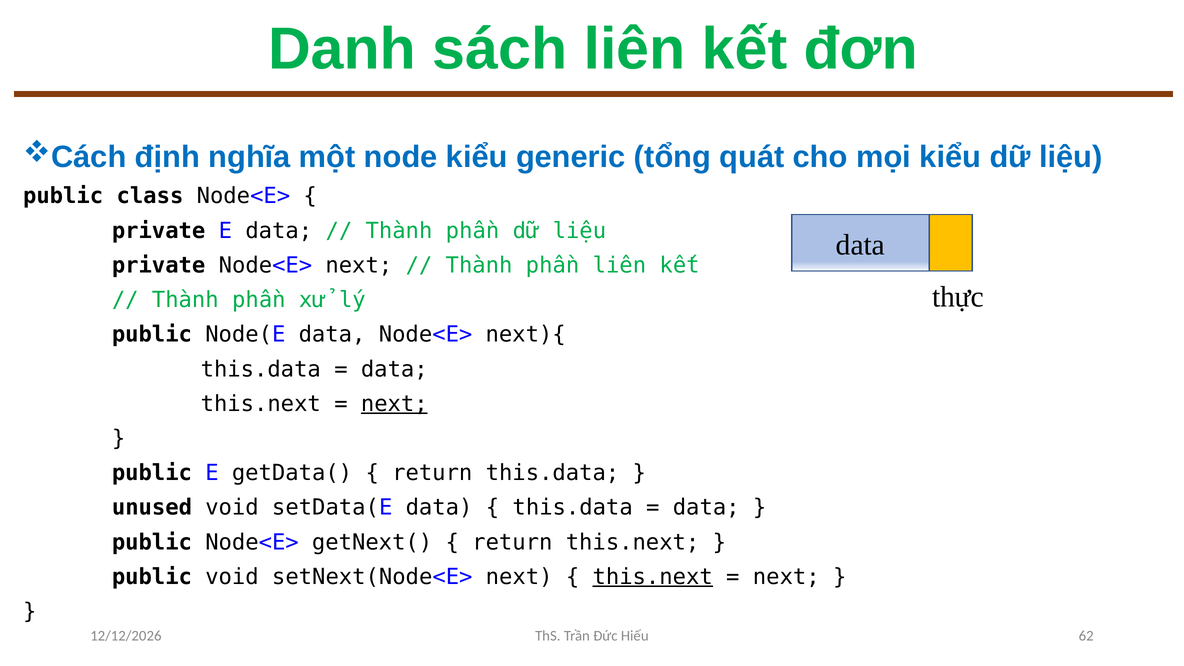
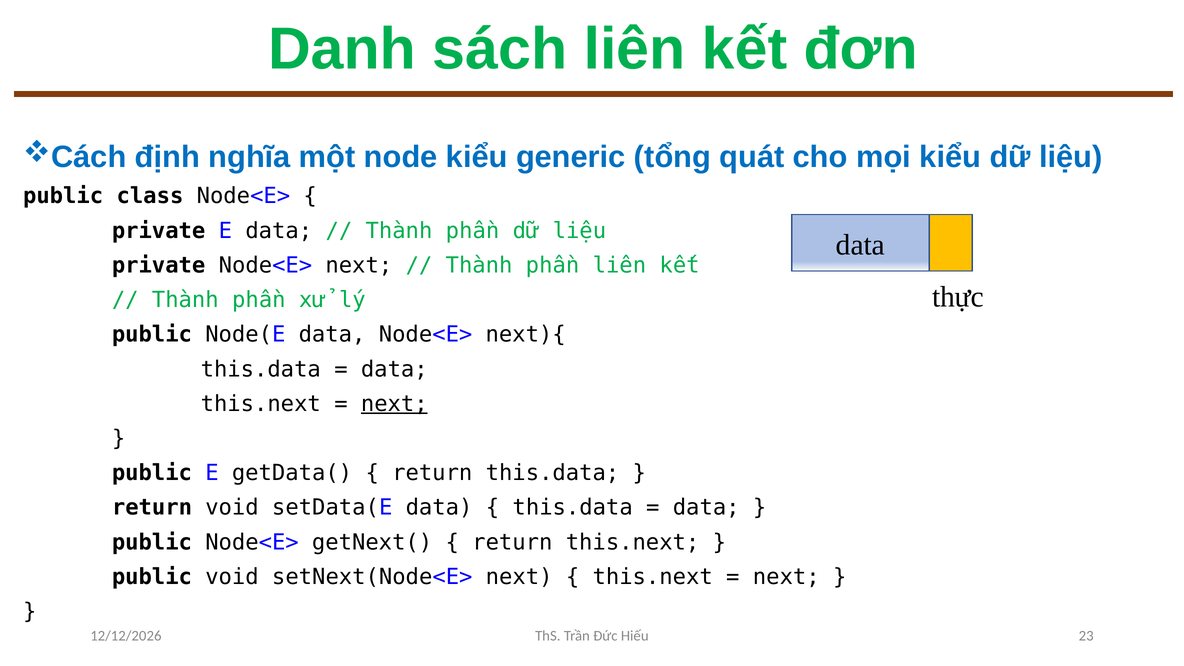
unused at (152, 508): unused -> return
this.next at (653, 577) underline: present -> none
62: 62 -> 23
